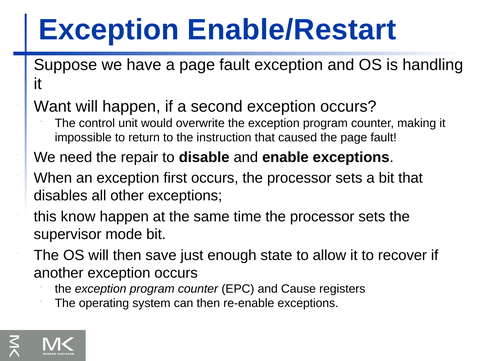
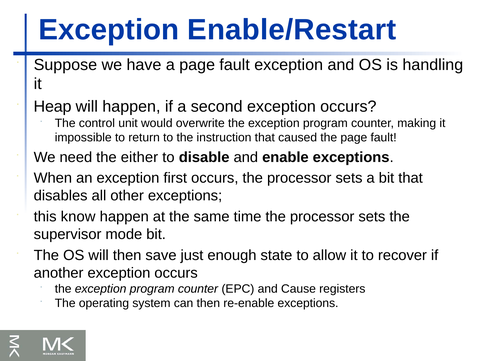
Want: Want -> Heap
repair: repair -> either
